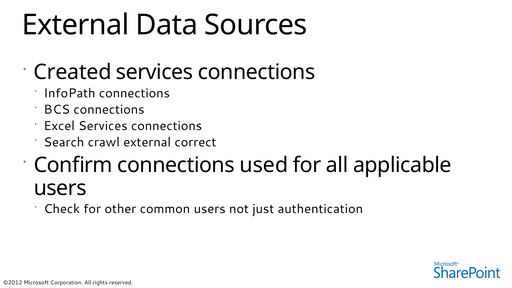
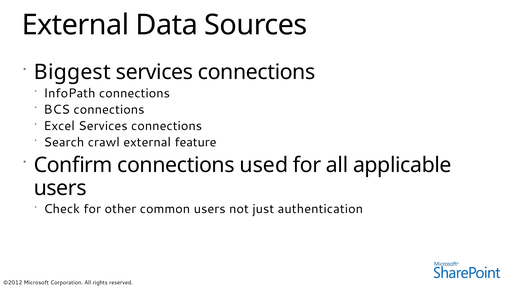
Created: Created -> Biggest
correct: correct -> feature
